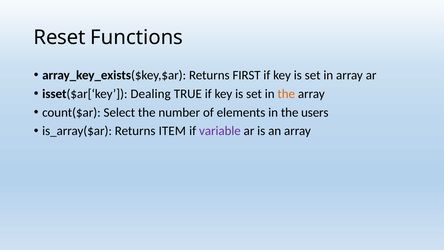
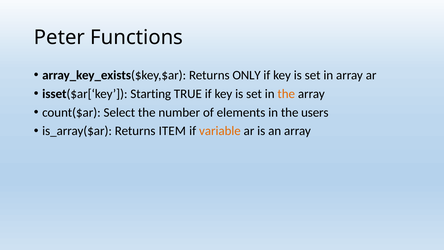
Reset: Reset -> Peter
FIRST: FIRST -> ONLY
Dealing: Dealing -> Starting
variable colour: purple -> orange
